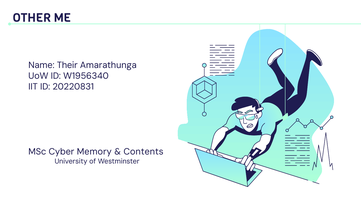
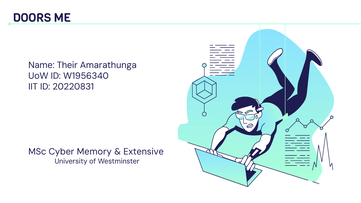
OTHER: OTHER -> DOORS
Contents: Contents -> Extensive
